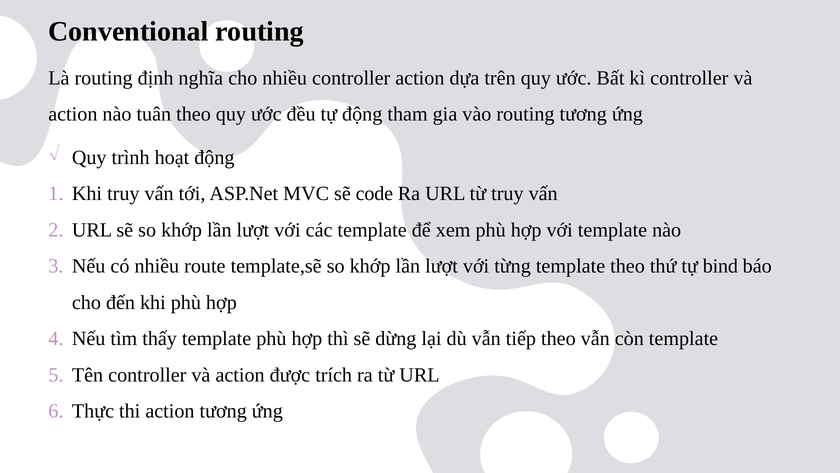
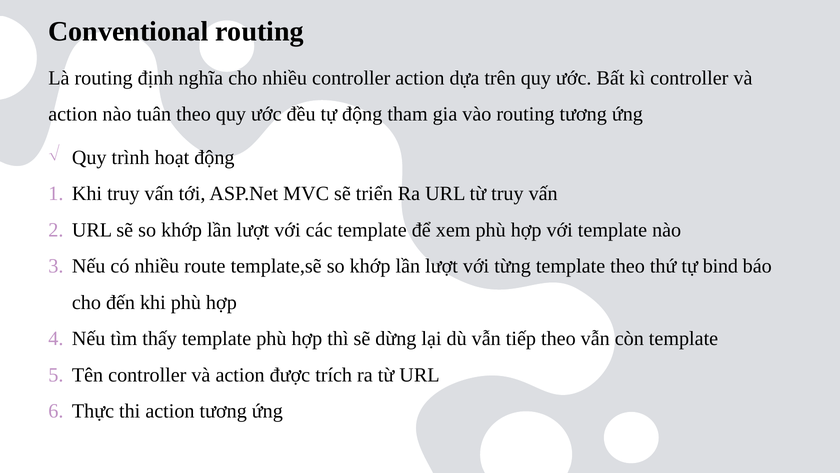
code: code -> triển
